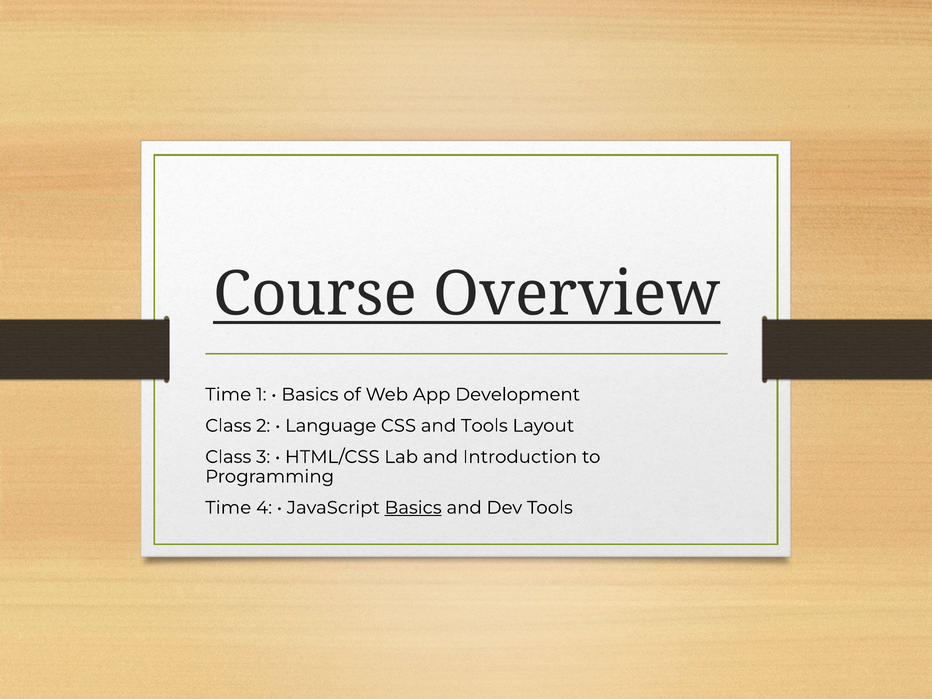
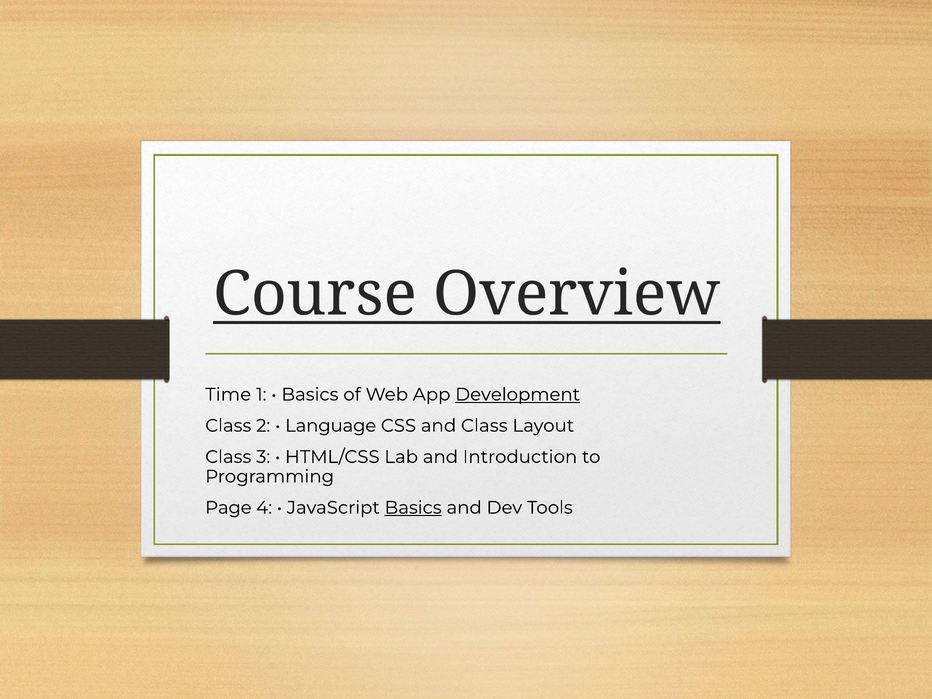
Development underline: none -> present
and Tools: Tools -> Class
Time at (228, 508): Time -> Page
